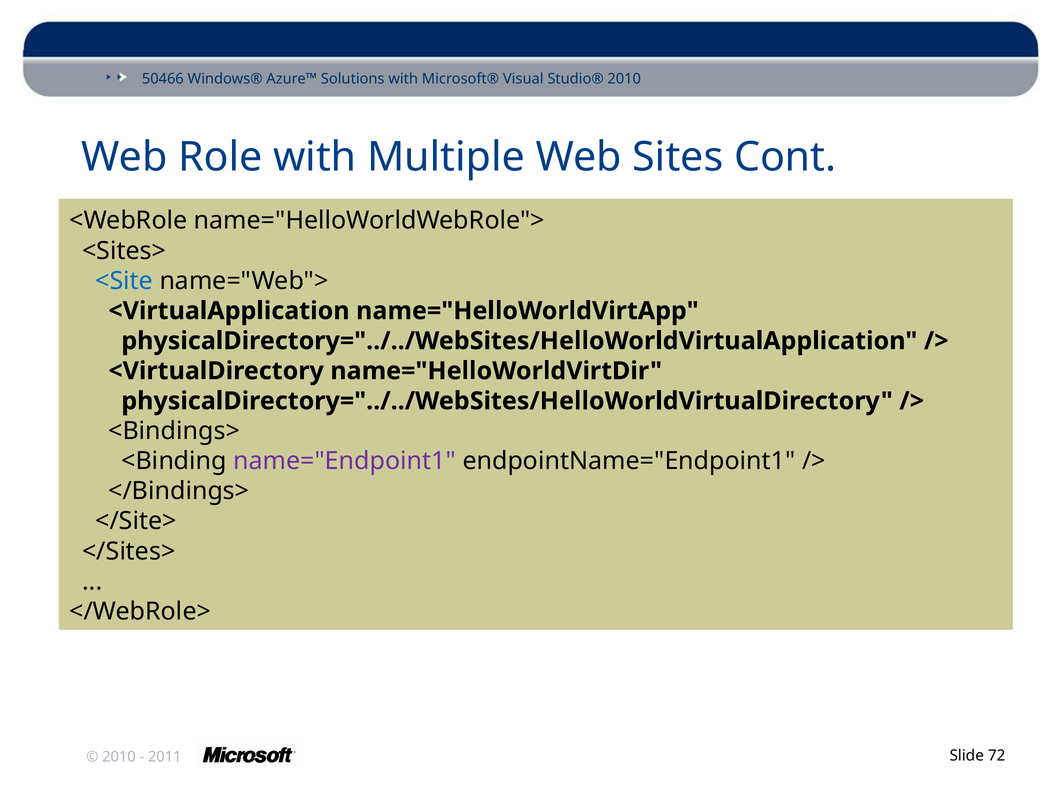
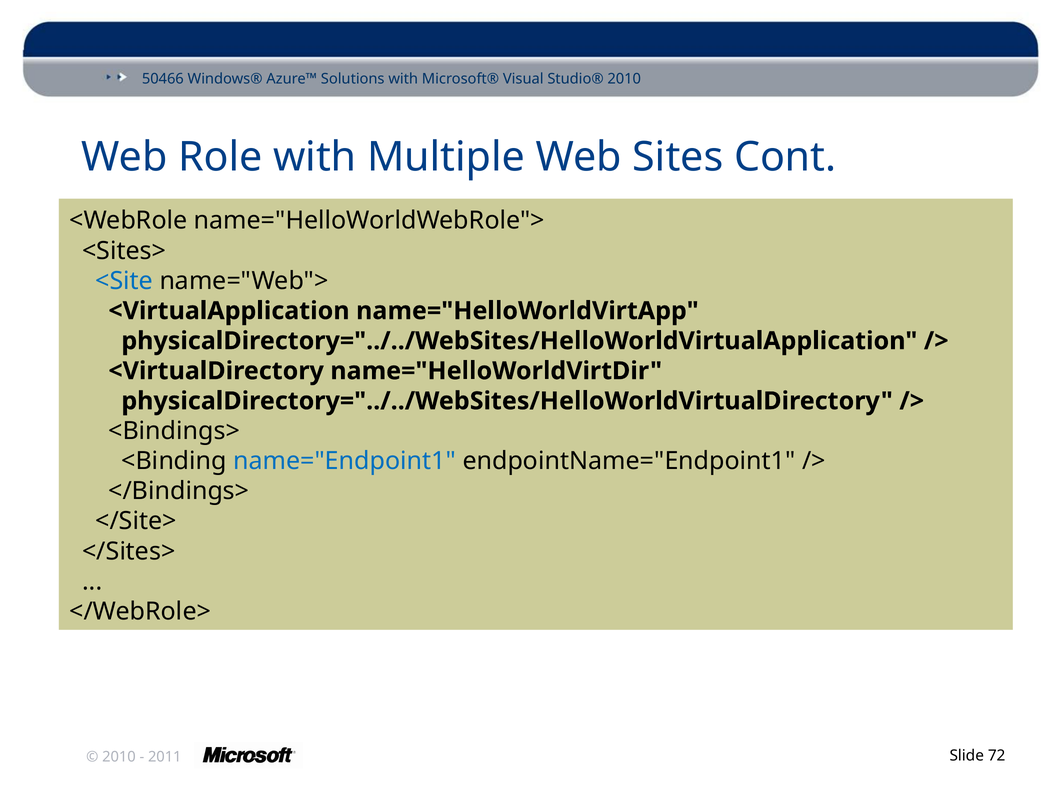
name="Endpoint1 colour: purple -> blue
